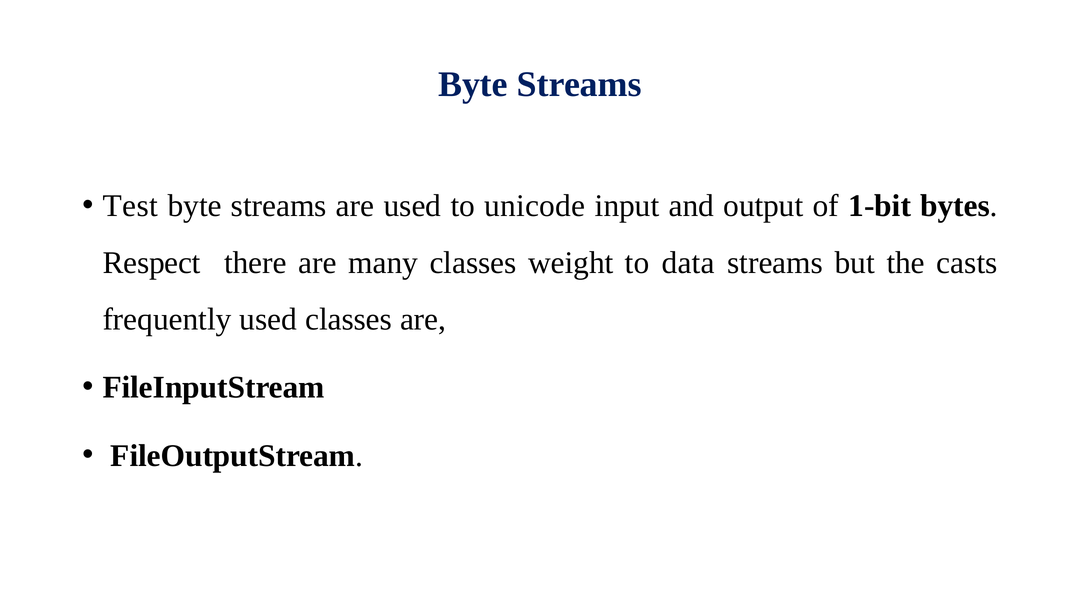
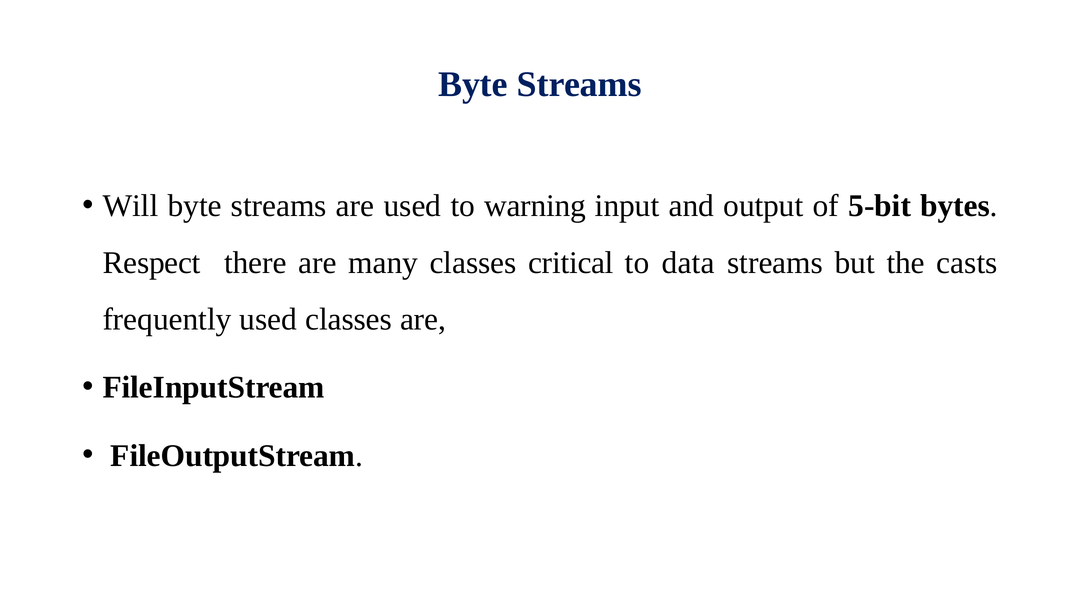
Test: Test -> Will
unicode: unicode -> warning
1-bit: 1-bit -> 5-bit
weight: weight -> critical
